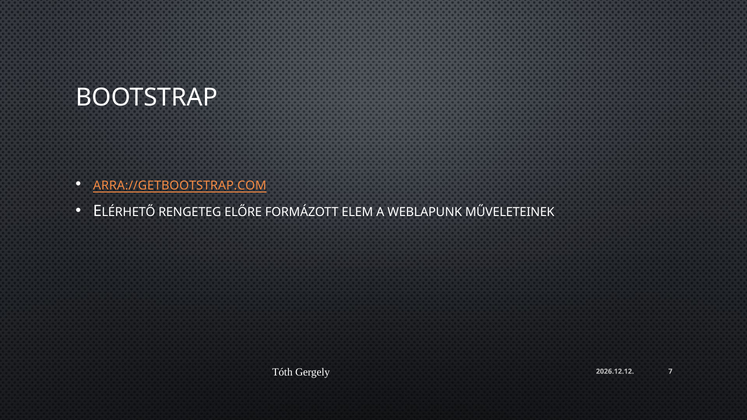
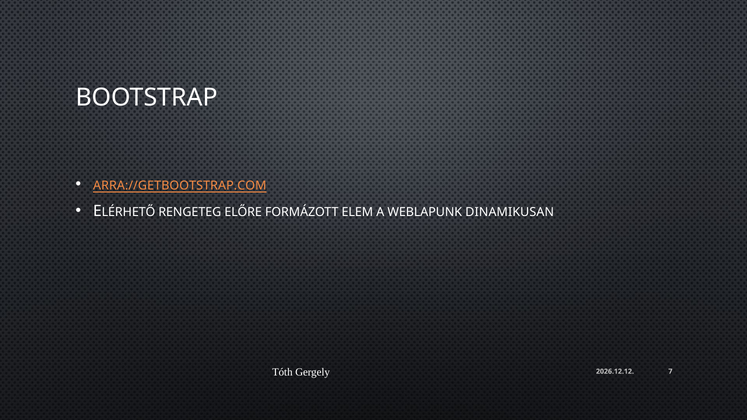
MŰVELETEINEK: MŰVELETEINEK -> DINAMIKUSAN
